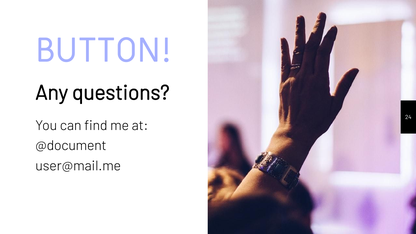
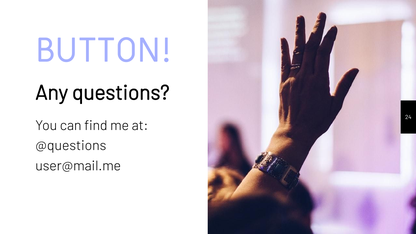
@document: @document -> @questions
